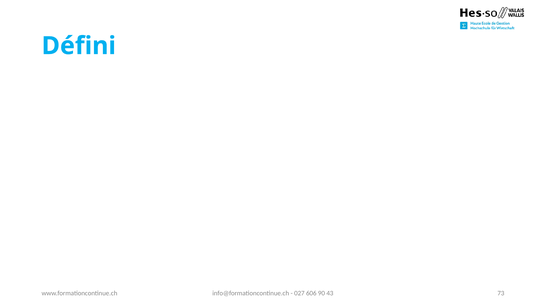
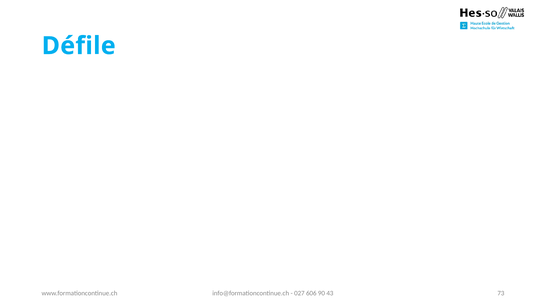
Défini: Défini -> Défile
